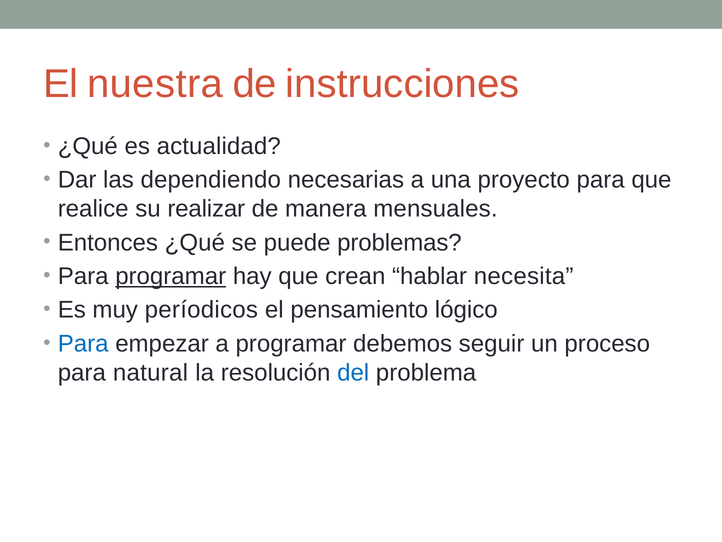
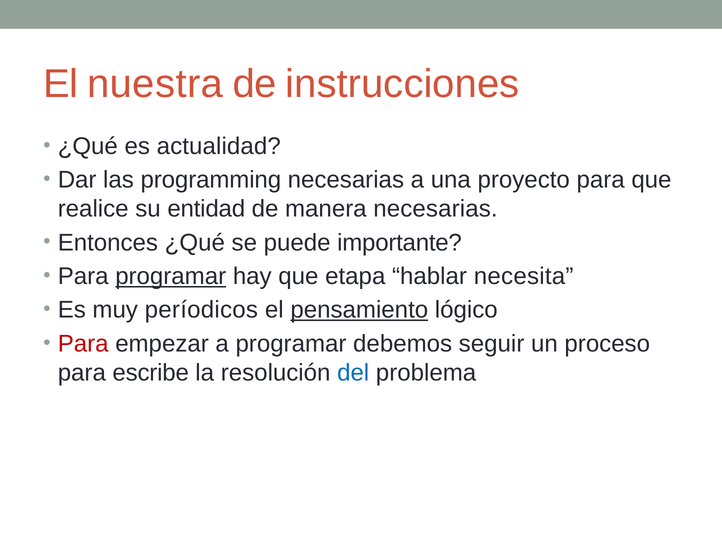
dependiendo: dependiendo -> programming
realizar: realizar -> entidad
manera mensuales: mensuales -> necesarias
problemas: problemas -> importante
crean: crean -> etapa
pensamiento underline: none -> present
Para at (83, 343) colour: blue -> red
natural: natural -> escribe
